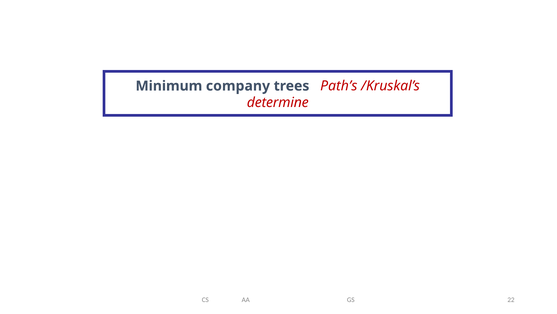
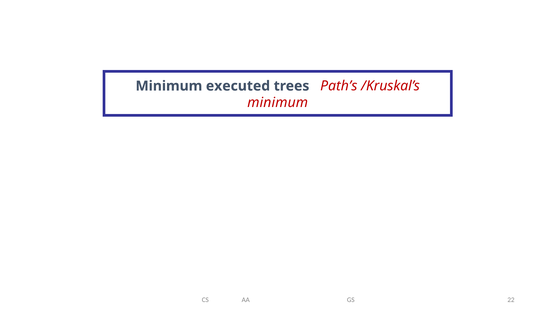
company: company -> executed
determine at (278, 102): determine -> minimum
